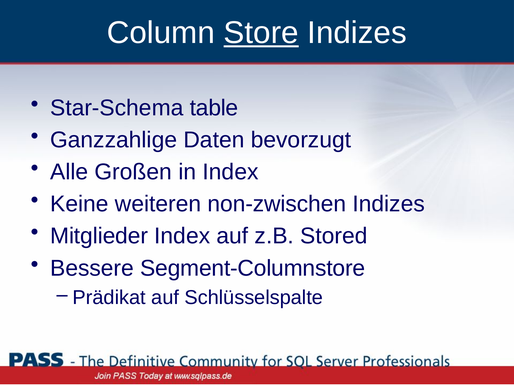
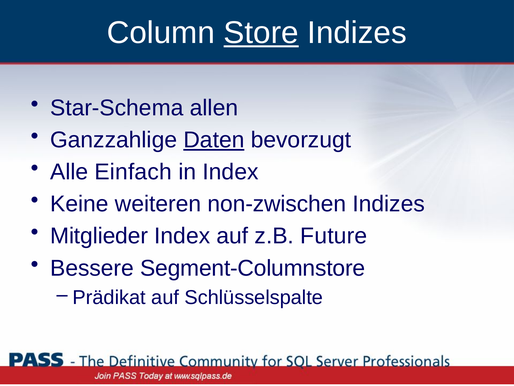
table: table -> allen
Daten underline: none -> present
Großen: Großen -> Einfach
Stored: Stored -> Future
